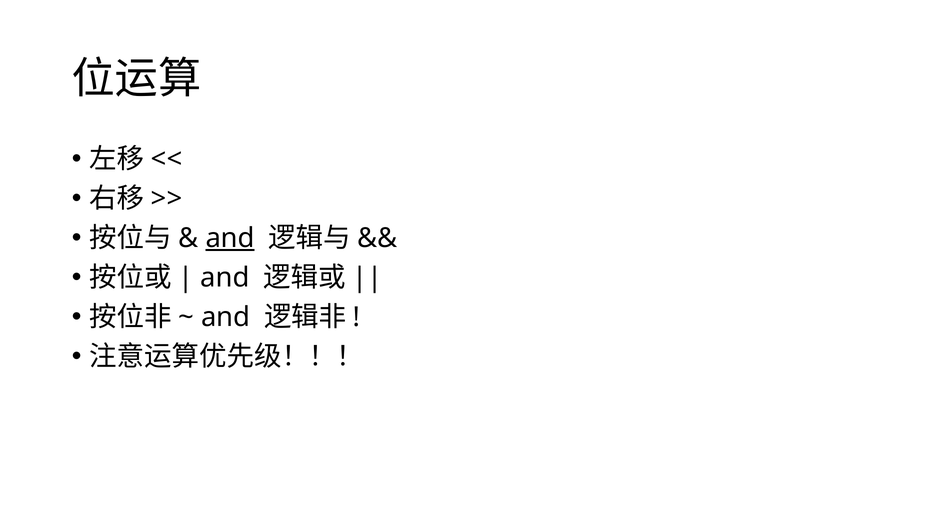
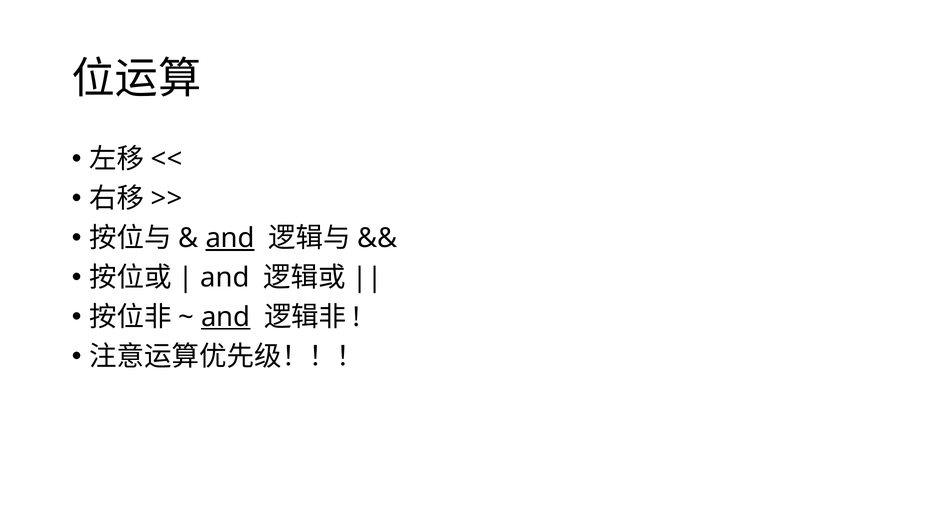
and at (226, 317) underline: none -> present
